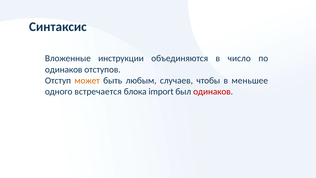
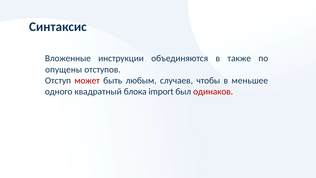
число: число -> также
одинаков at (64, 69): одинаков -> опущены
может colour: orange -> red
встречается: встречается -> квадратный
